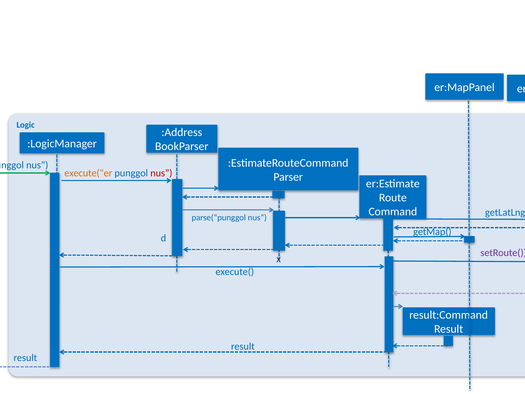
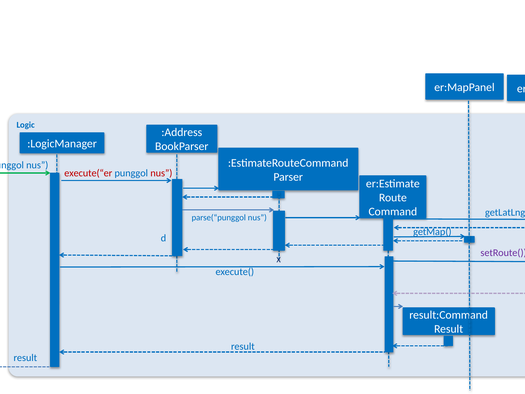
execute(“er at (88, 173) colour: orange -> red
